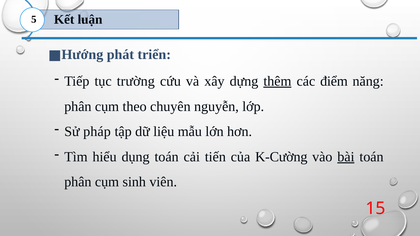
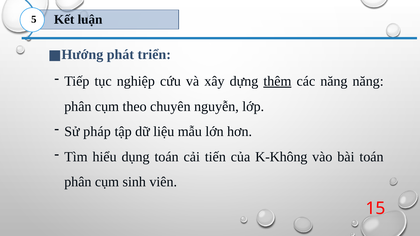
trường: trường -> nghiệp
các điểm: điểm -> năng
K-Cường: K-Cường -> K-Không
bài underline: present -> none
